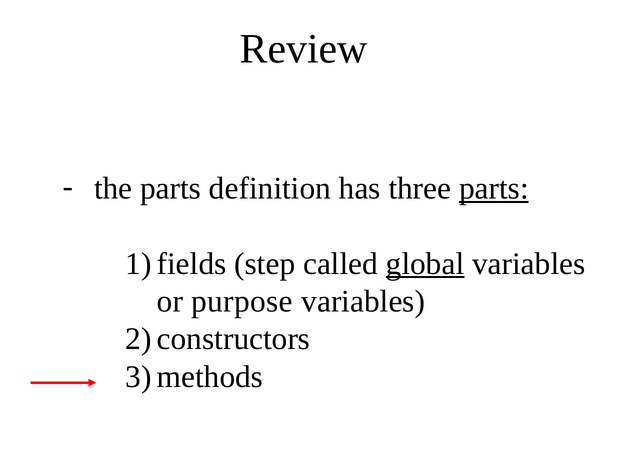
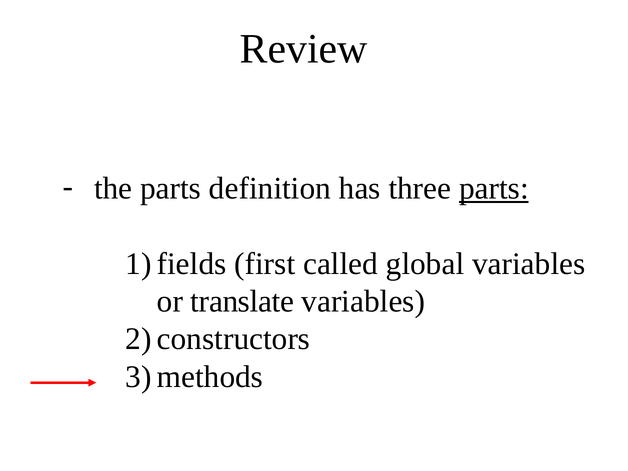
step: step -> first
global underline: present -> none
purpose: purpose -> translate
